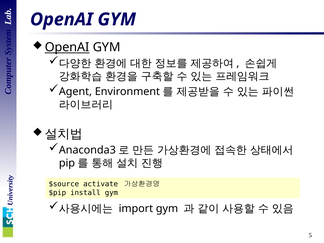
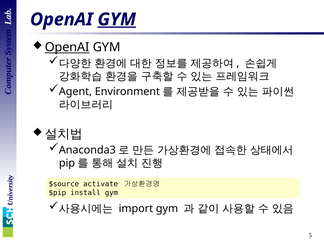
GYM at (117, 19) underline: none -> present
